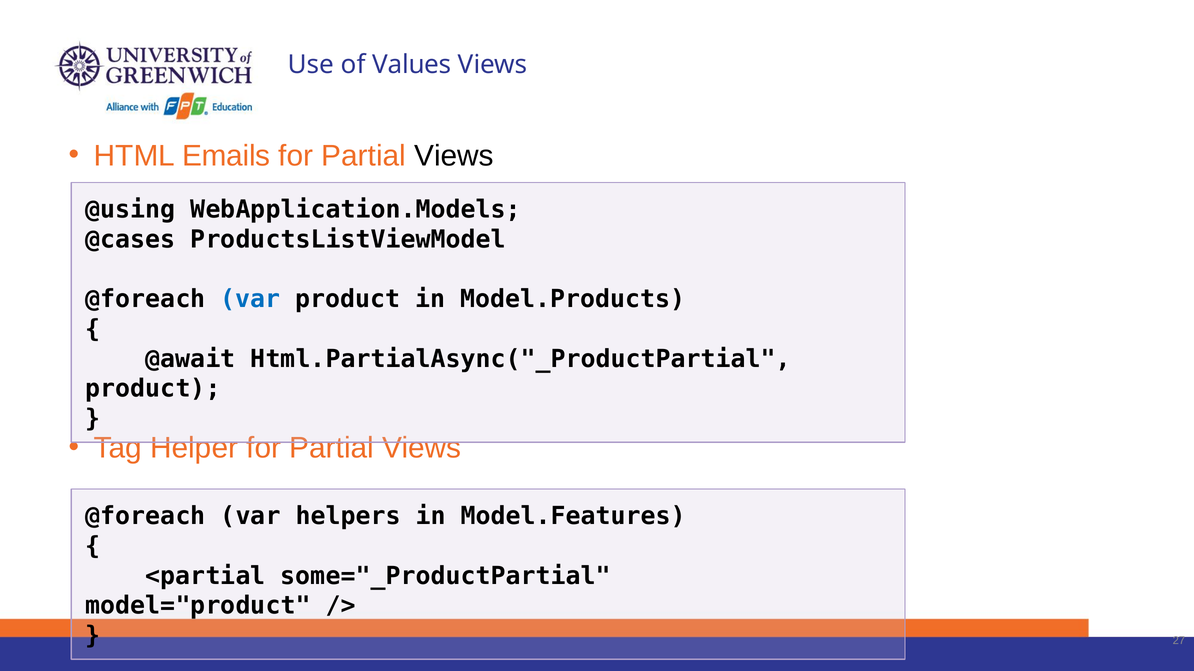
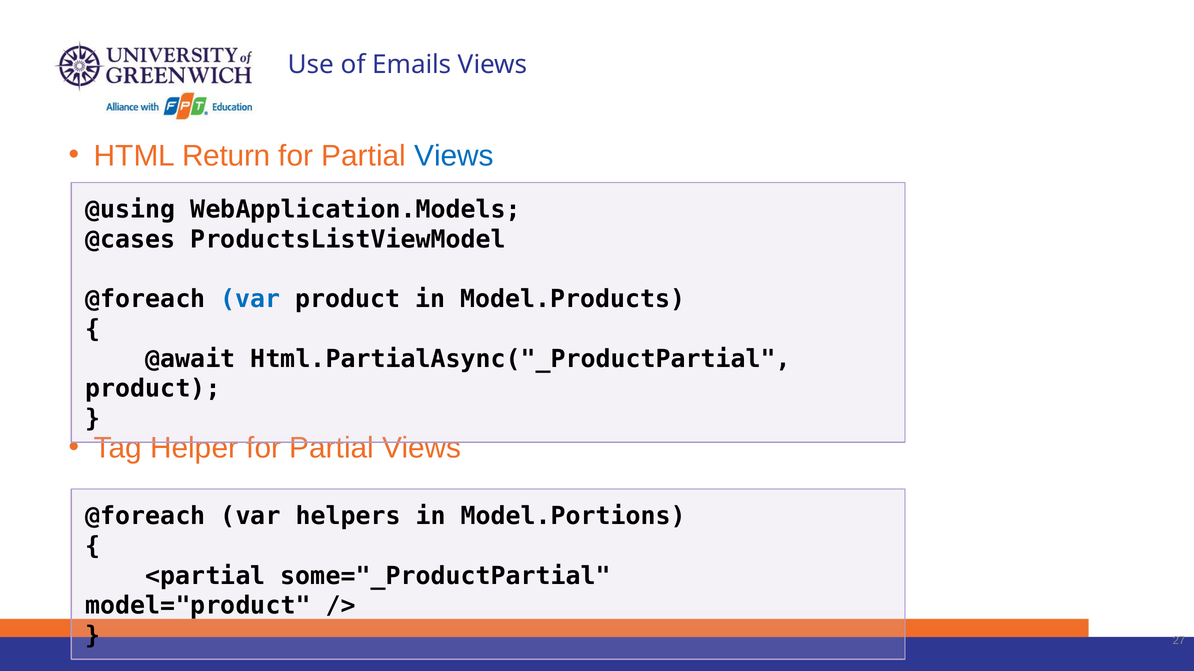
Values: Values -> Emails
Emails: Emails -> Return
Views at (454, 156) colour: black -> blue
Model.Features: Model.Features -> Model.Portions
